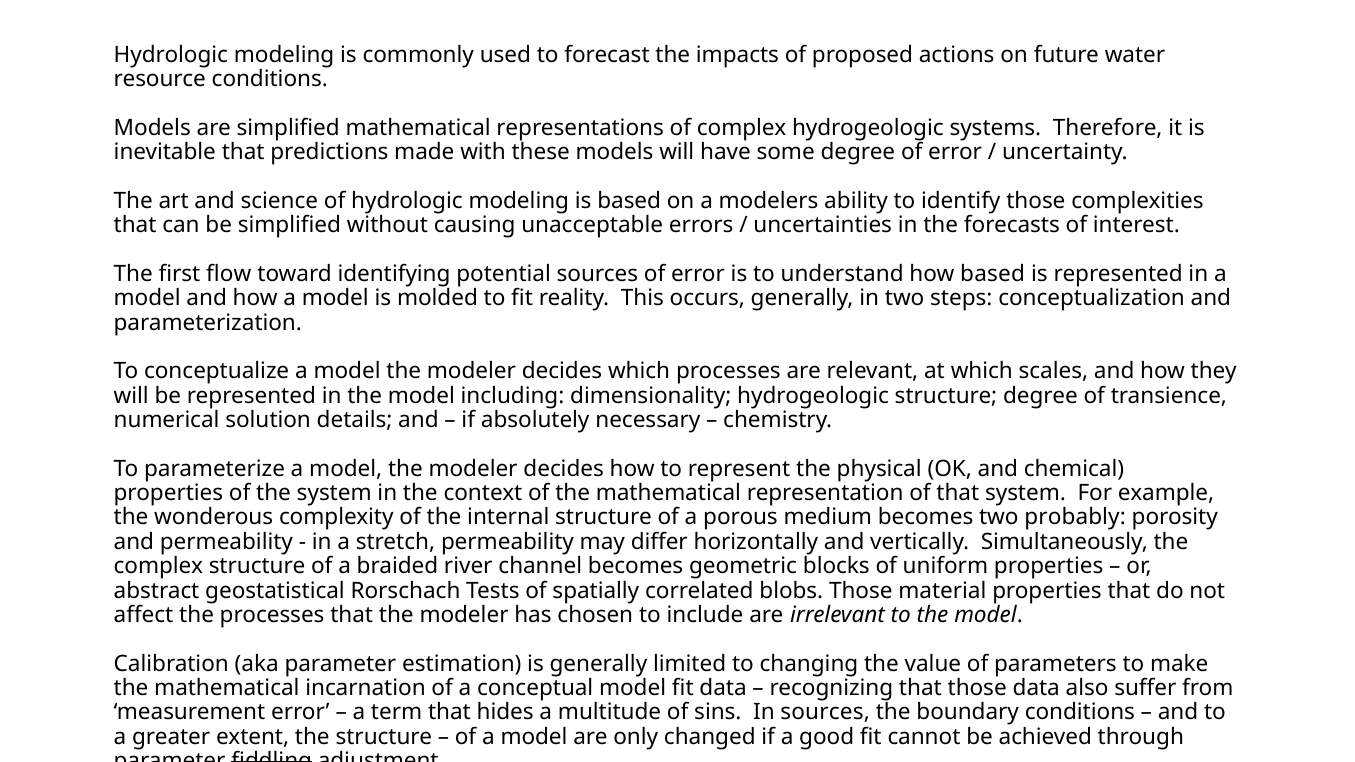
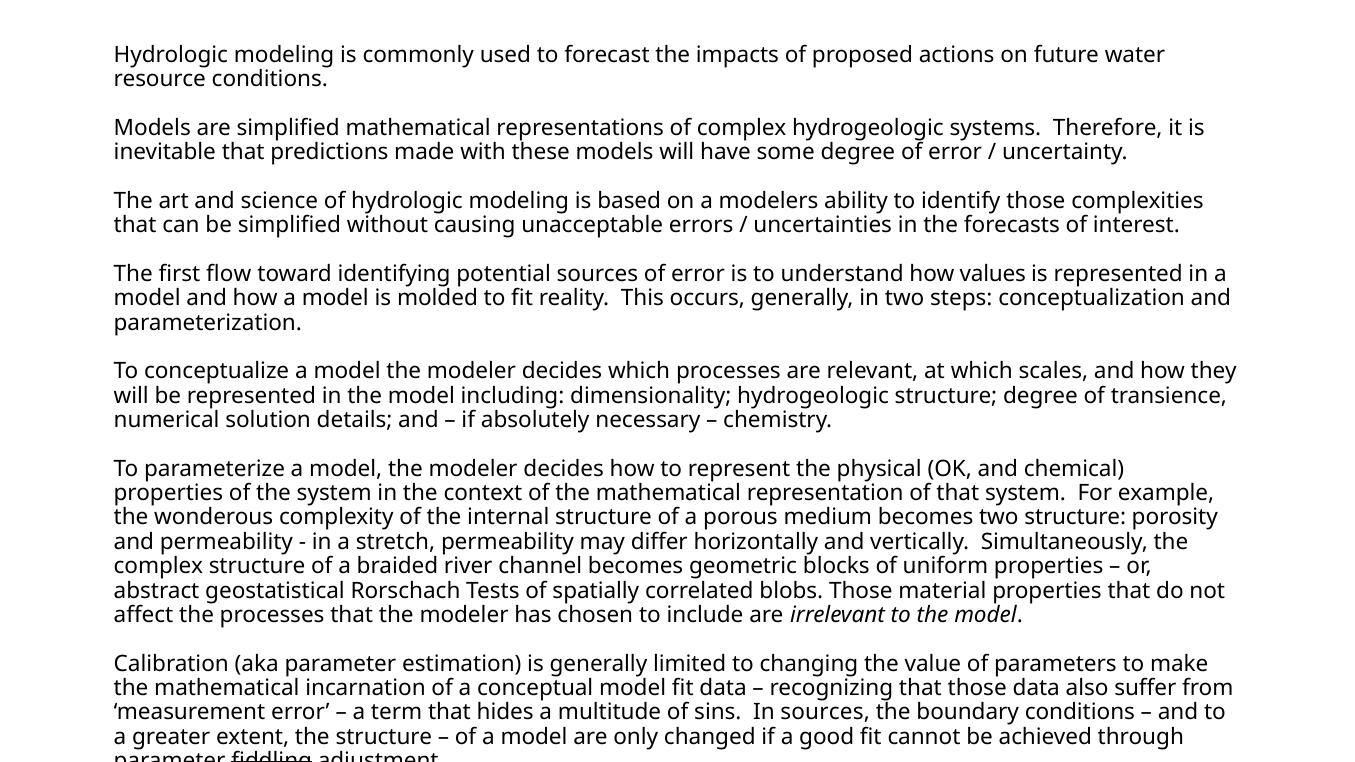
how based: based -> values
two probably: probably -> structure
